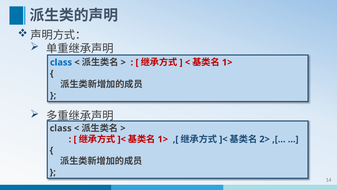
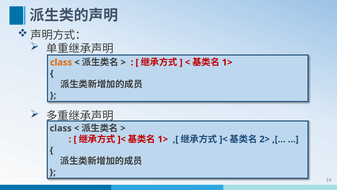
class at (61, 62) colour: blue -> orange
